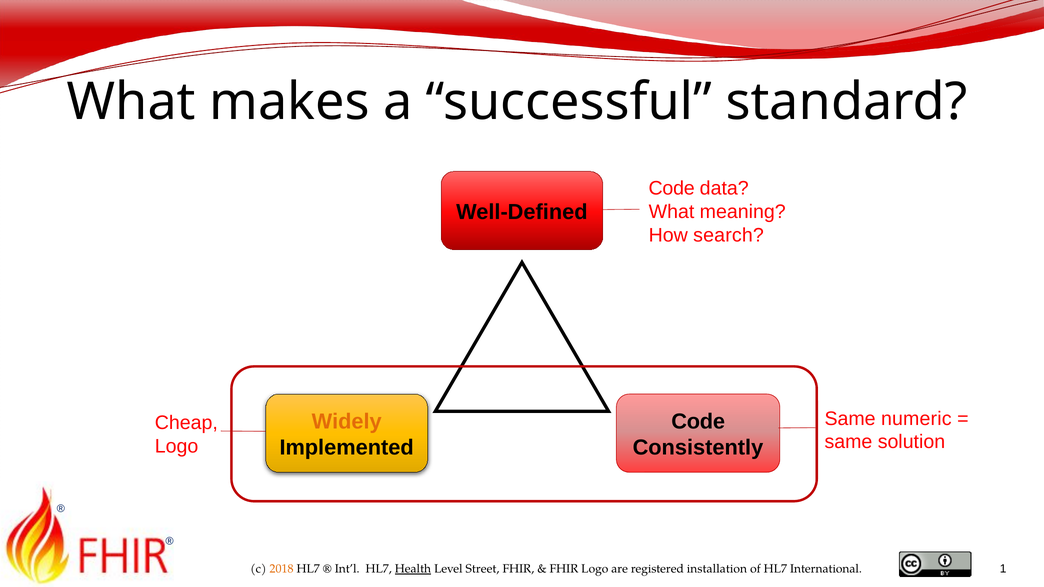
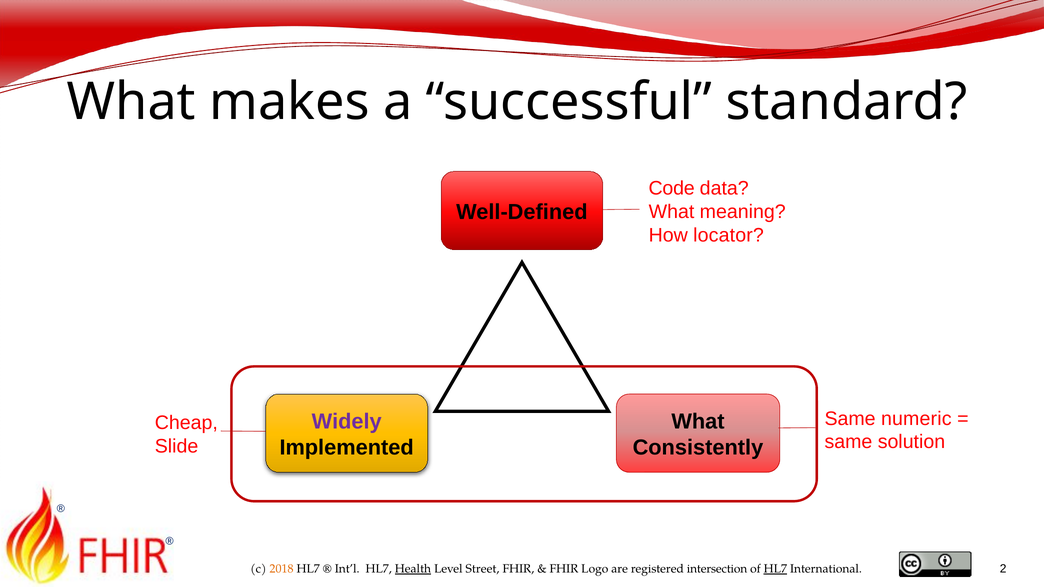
search: search -> locator
Widely colour: orange -> purple
Code at (698, 422): Code -> What
Logo at (177, 446): Logo -> Slide
installation: installation -> intersection
HL7 at (775, 569) underline: none -> present
1: 1 -> 2
